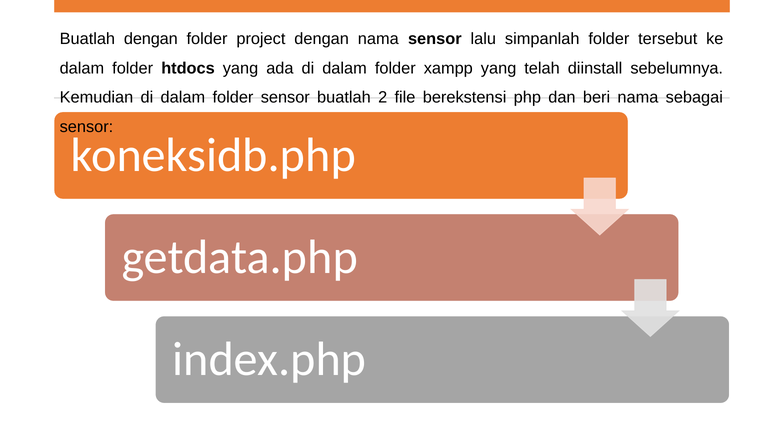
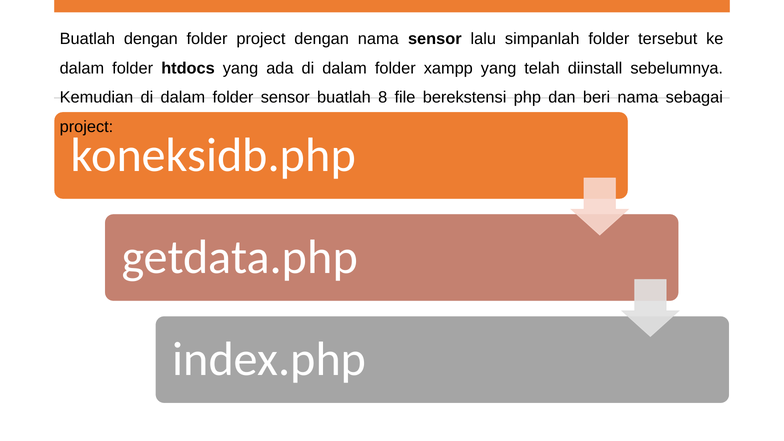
2: 2 -> 8
sensor at (86, 127): sensor -> project
